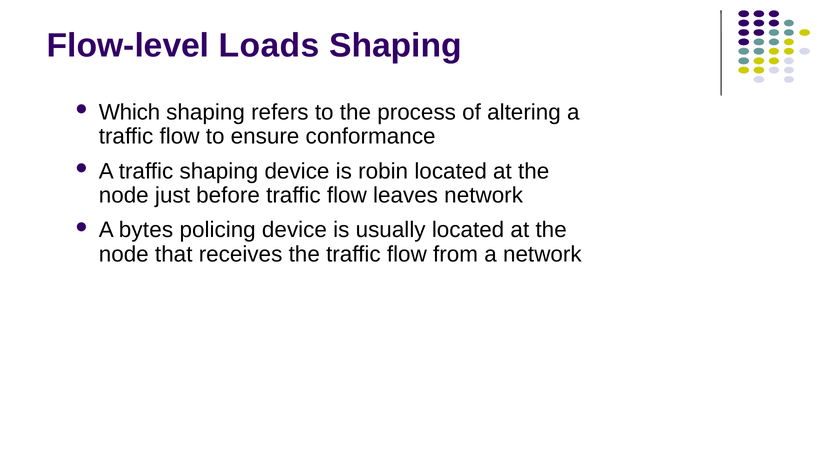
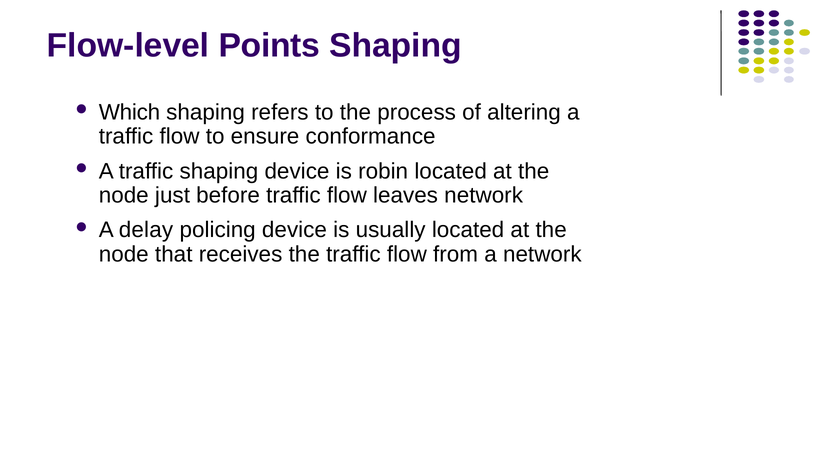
Loads: Loads -> Points
bytes: bytes -> delay
